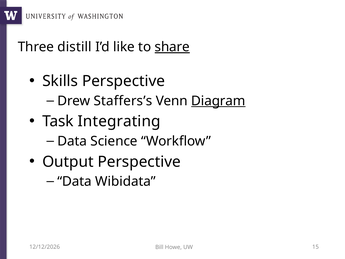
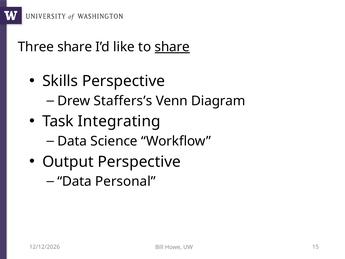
Three distill: distill -> share
Diagram underline: present -> none
Wibidata: Wibidata -> Personal
